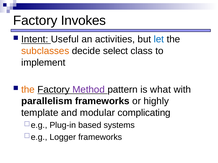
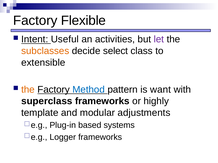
Invokes: Invokes -> Flexible
let colour: blue -> purple
implement: implement -> extensible
Method colour: purple -> blue
what: what -> want
parallelism: parallelism -> superclass
complicating: complicating -> adjustments
